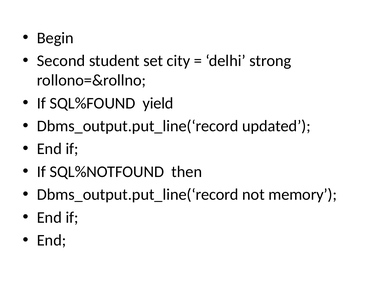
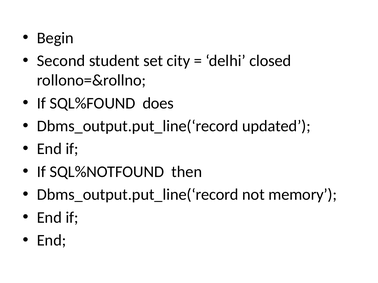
strong: strong -> closed
yield: yield -> does
